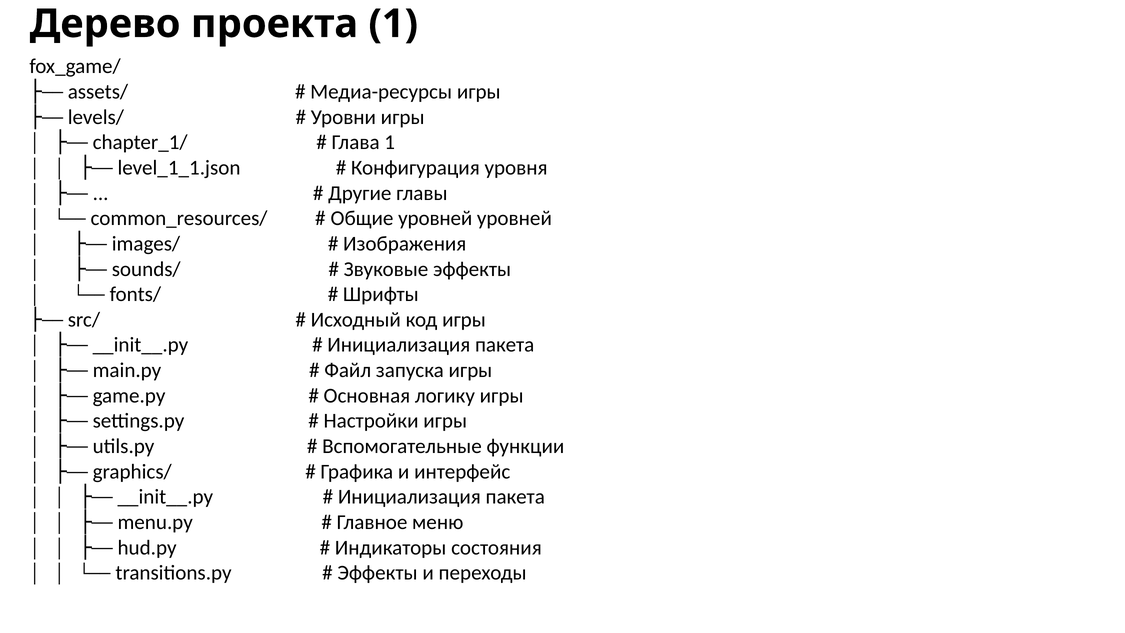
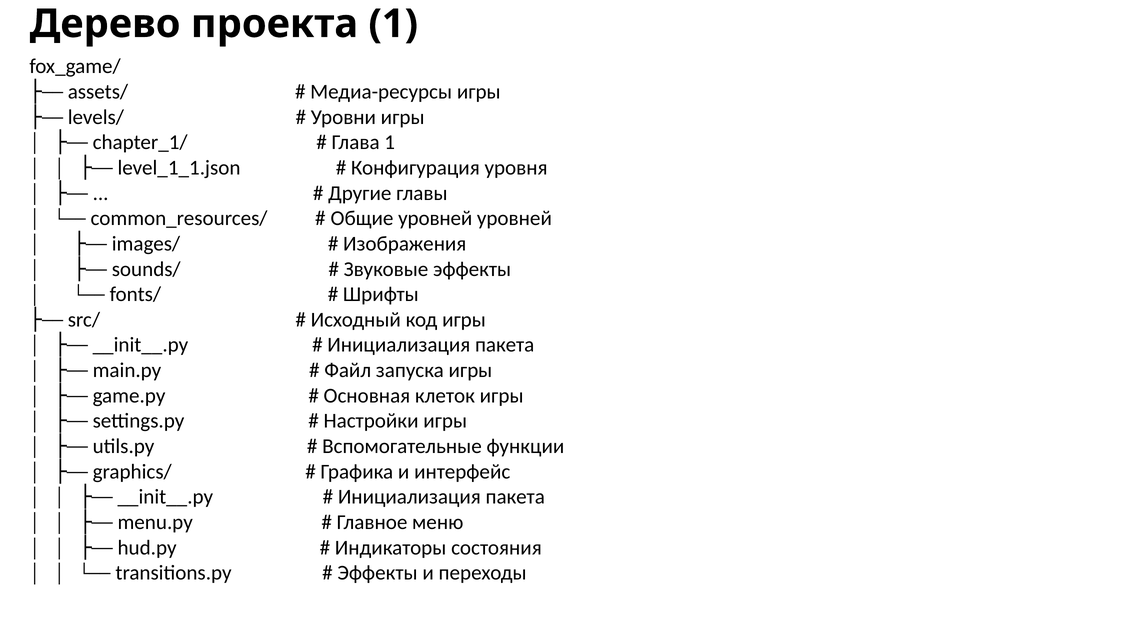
логику: логику -> клеток
